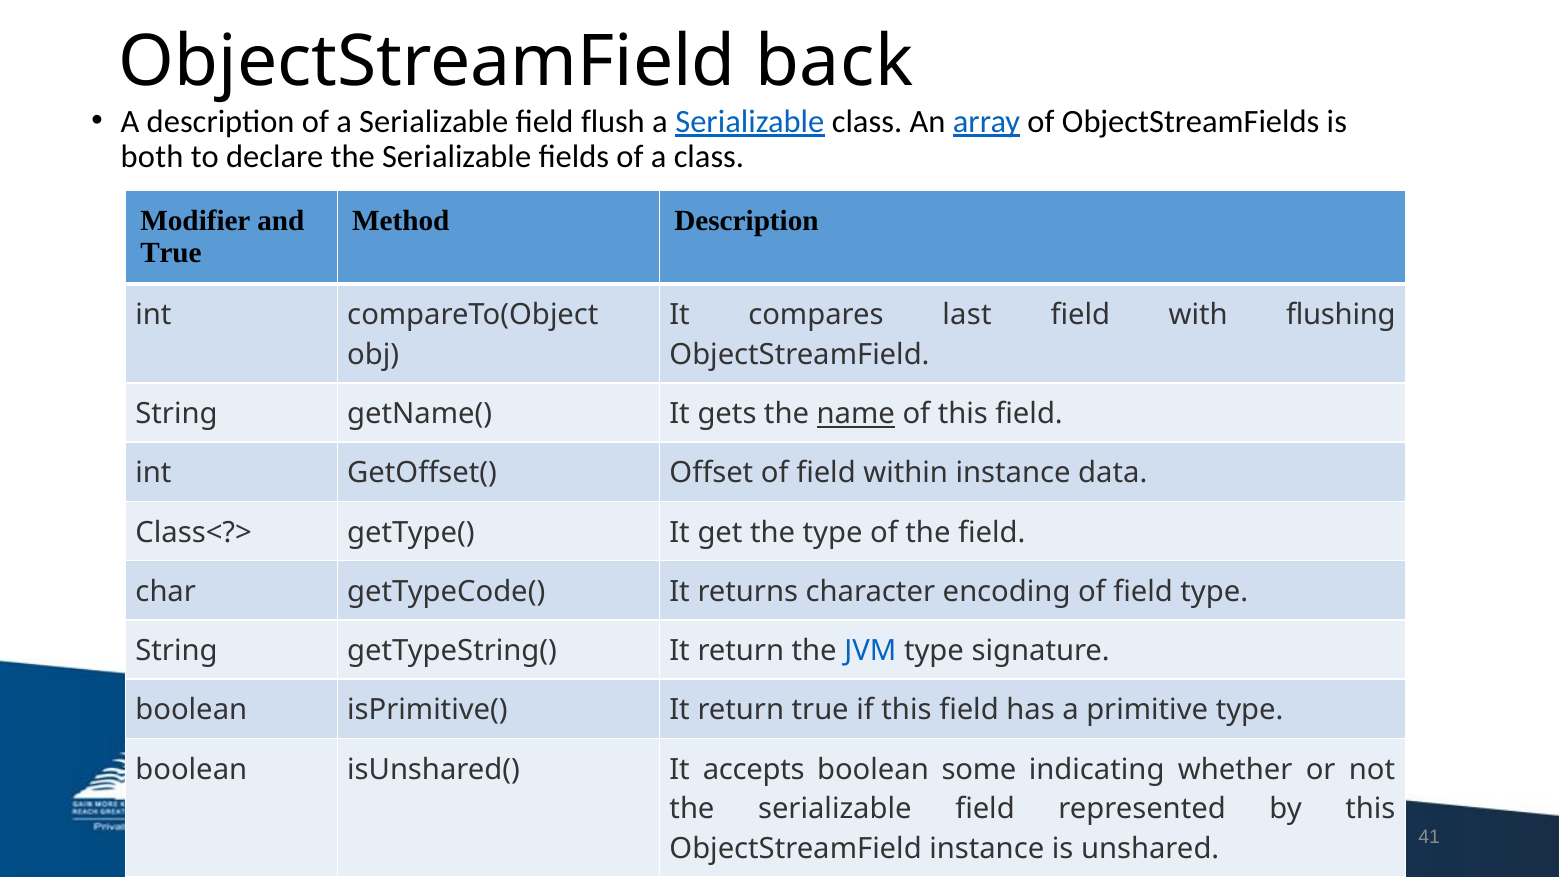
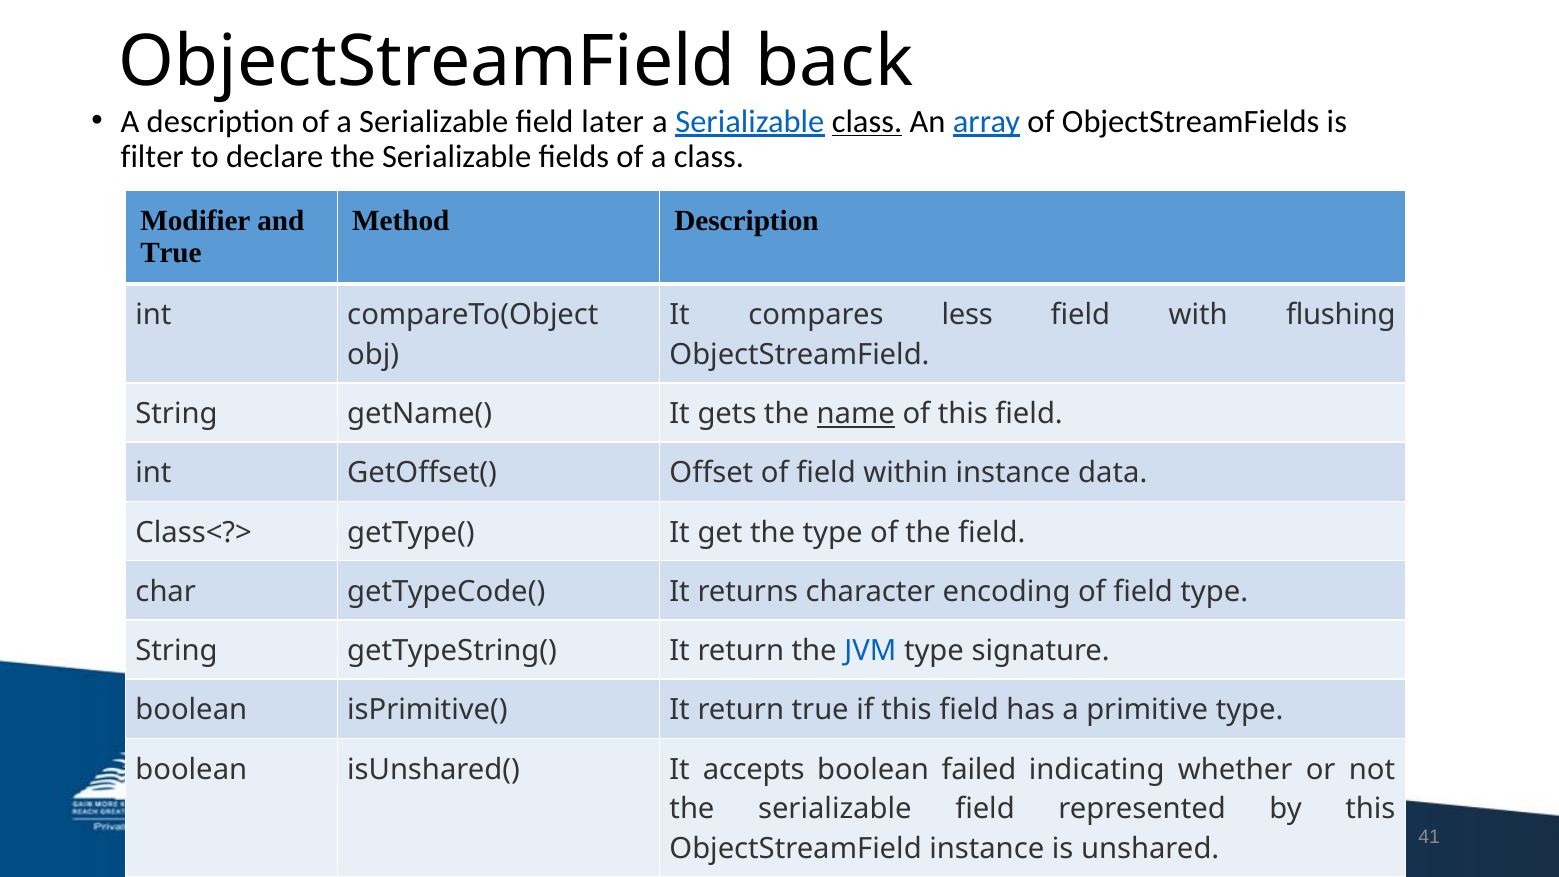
flush: flush -> later
class at (867, 122) underline: none -> present
both: both -> filter
last: last -> less
some: some -> failed
